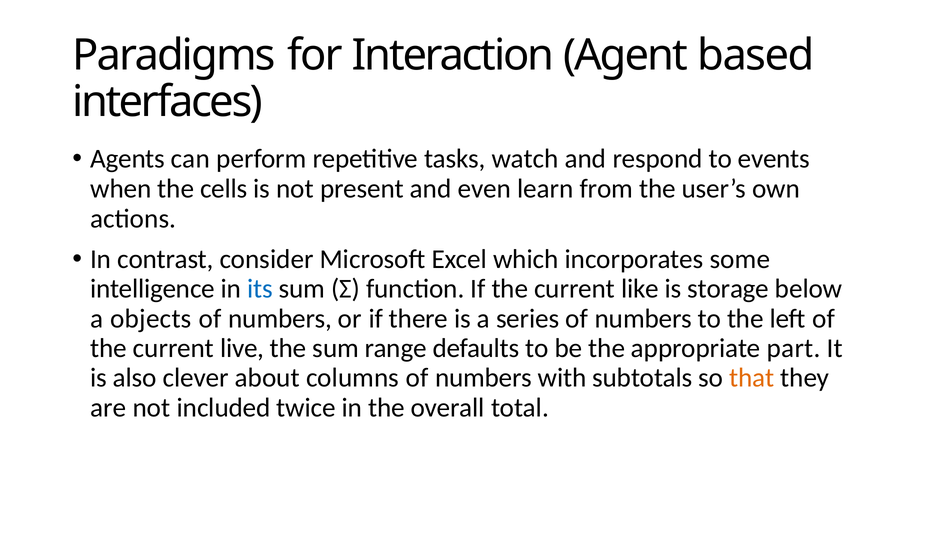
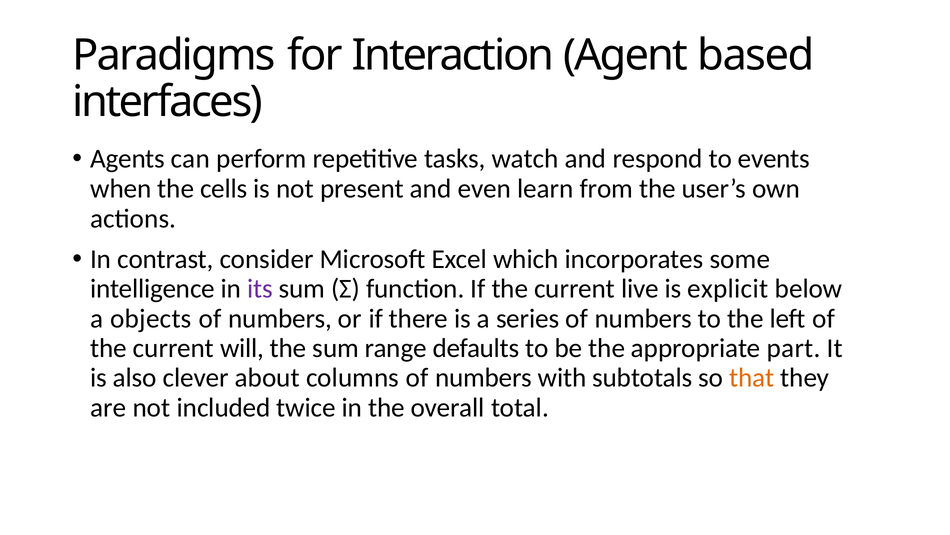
its colour: blue -> purple
like: like -> live
storage: storage -> explicit
live: live -> will
